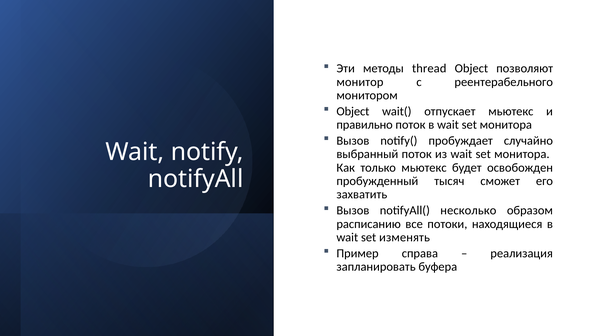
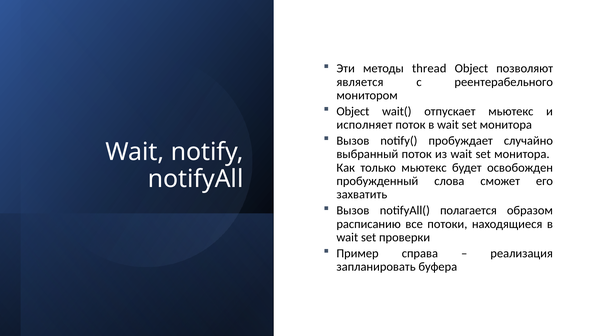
монитор: монитор -> является
правильно: правильно -> исполняет
тысяч: тысяч -> слова
несколько: несколько -> полагается
изменять: изменять -> проверки
